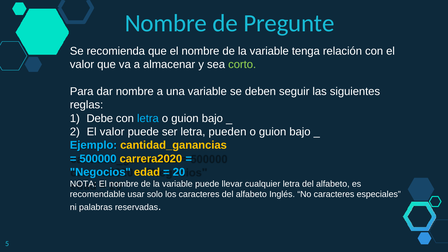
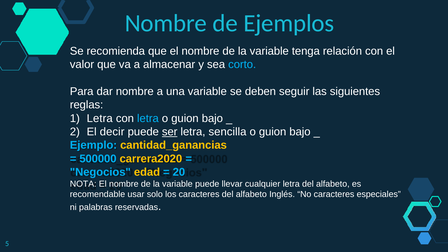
Pregunte: Pregunte -> Ejemplos
corto colour: light green -> light blue
Debe at (100, 118): Debe -> Letra
2 El valor: valor -> decir
ser underline: none -> present
pueden: pueden -> sencilla
